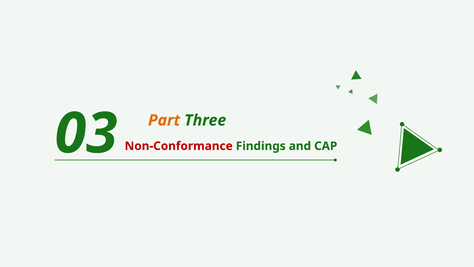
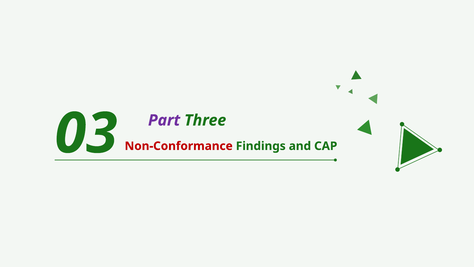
Part colour: orange -> purple
